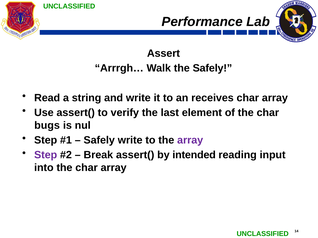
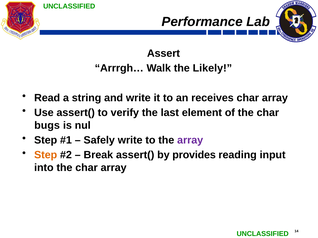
the Safely: Safely -> Likely
Step at (46, 155) colour: purple -> orange
intended: intended -> provides
